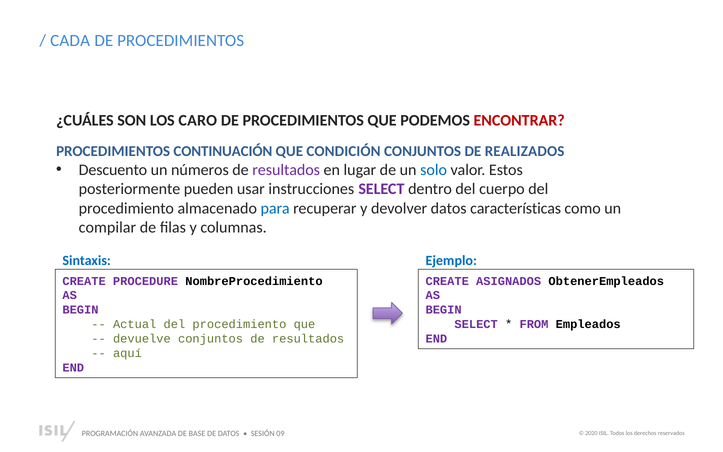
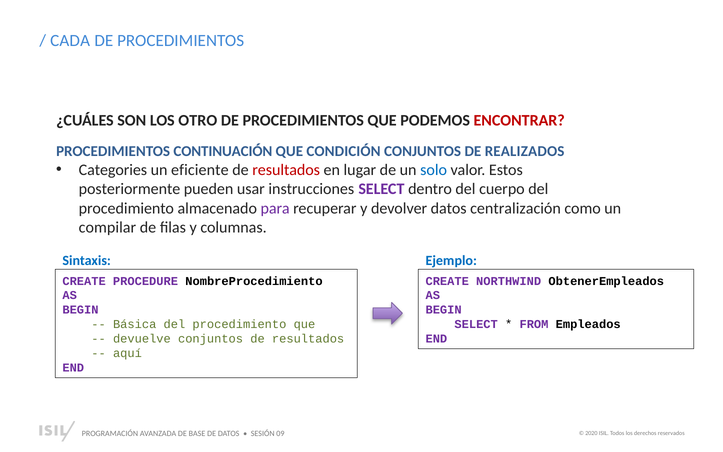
CARO: CARO -> OTRO
Descuento: Descuento -> Categories
números: números -> eficiente
resultados at (286, 170) colour: purple -> red
para colour: blue -> purple
características: características -> centralización
ASIGNADOS: ASIGNADOS -> NORTHWIND
Actual: Actual -> Básica
